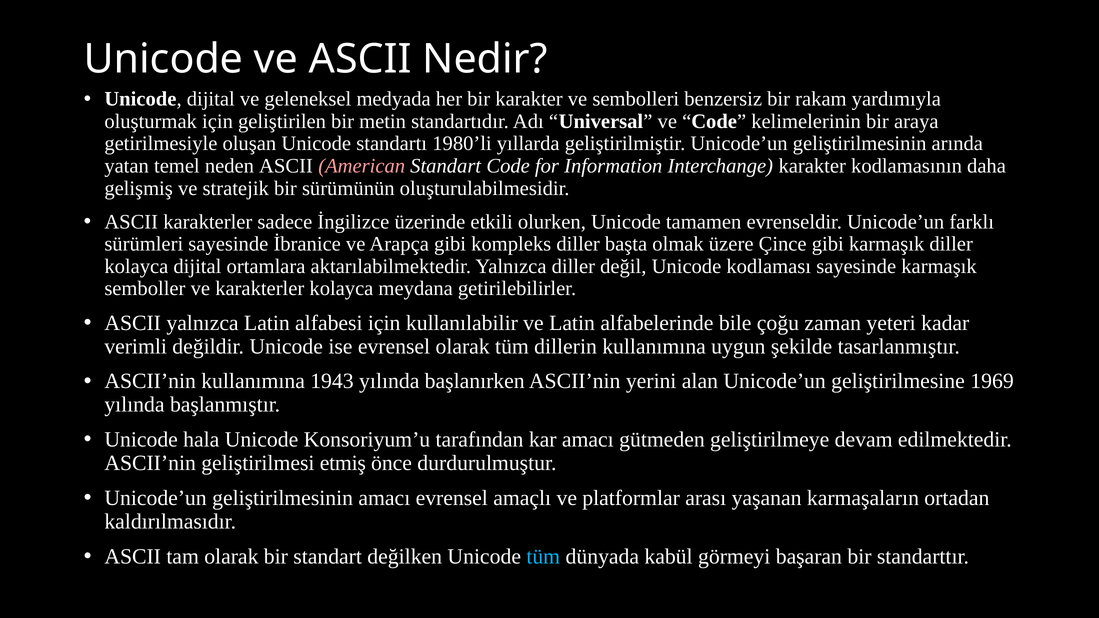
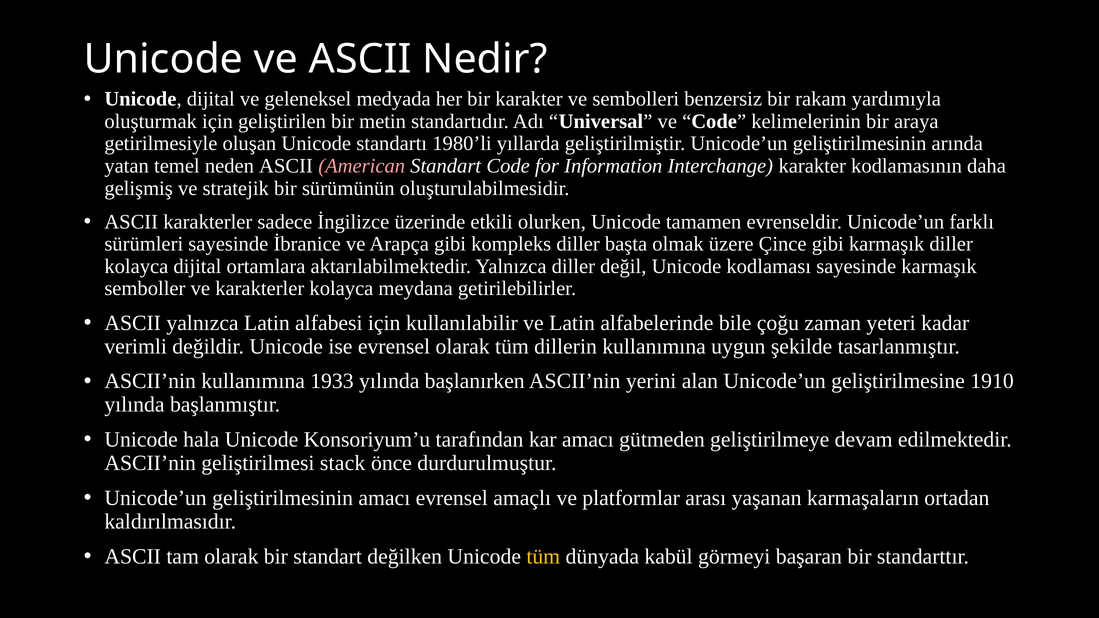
1943: 1943 -> 1933
1969: 1969 -> 1910
etmiş: etmiş -> stack
tüm at (543, 557) colour: light blue -> yellow
